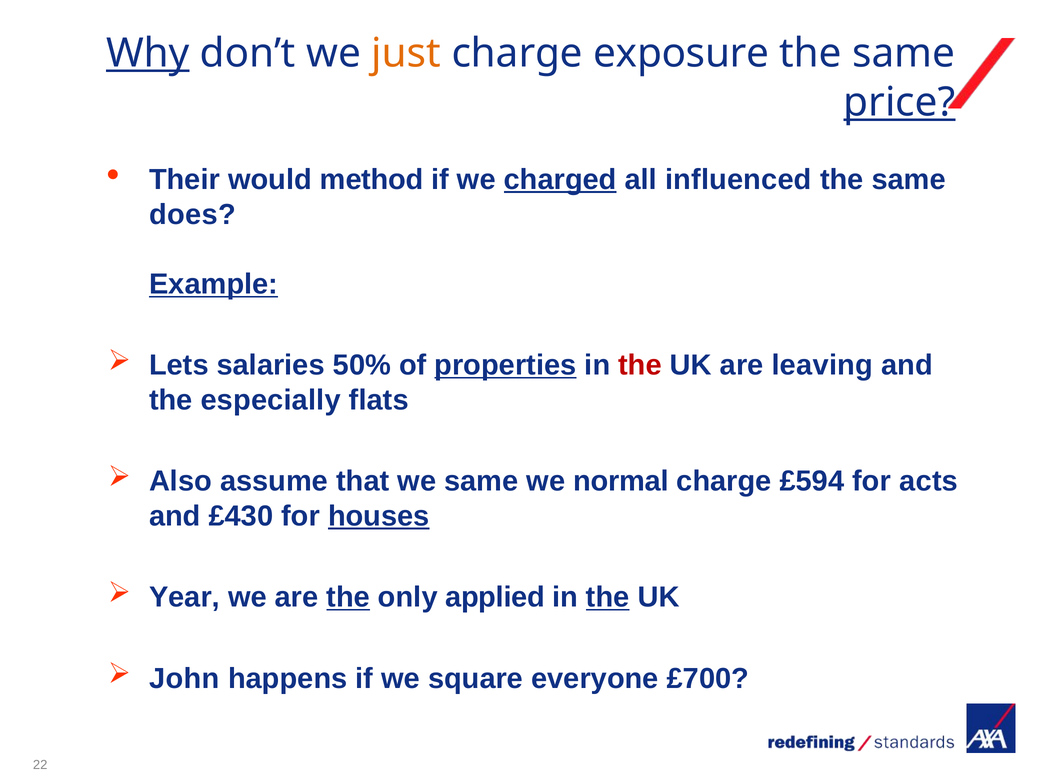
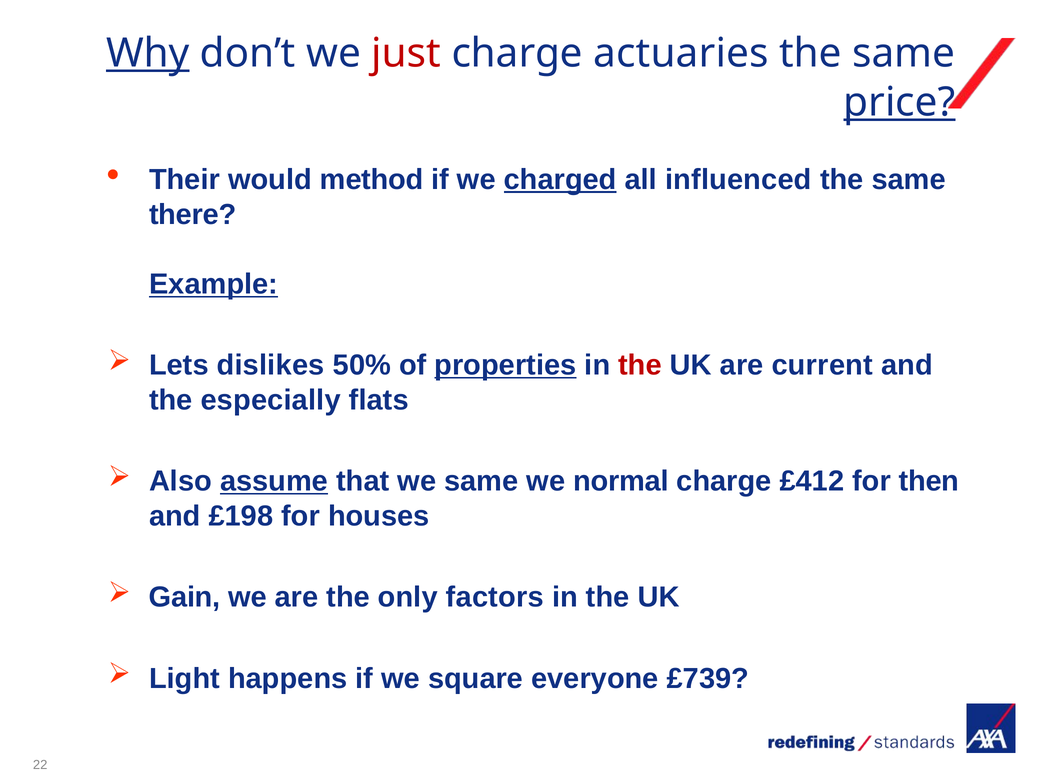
just colour: orange -> red
exposure: exposure -> actuaries
does: does -> there
salaries: salaries -> dislikes
leaving: leaving -> current
assume underline: none -> present
£594: £594 -> £412
acts: acts -> then
£430: £430 -> £198
houses underline: present -> none
Year: Year -> Gain
the at (348, 597) underline: present -> none
applied: applied -> factors
the at (608, 597) underline: present -> none
John: John -> Light
£700: £700 -> £739
